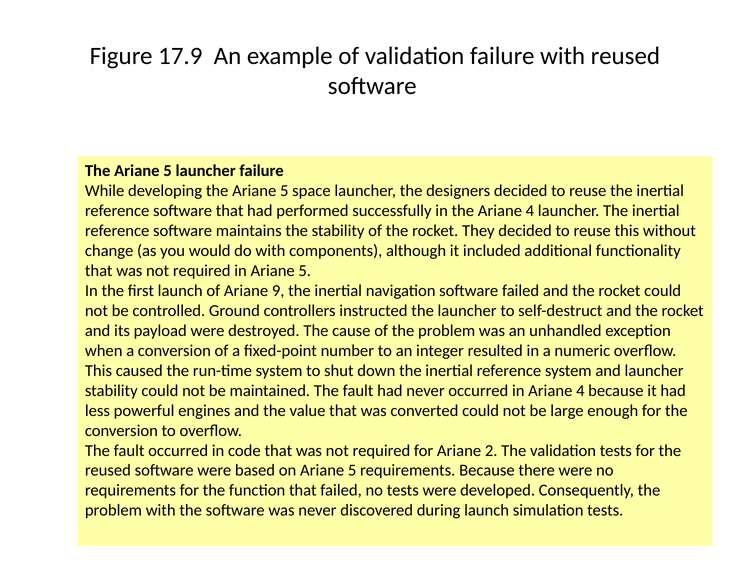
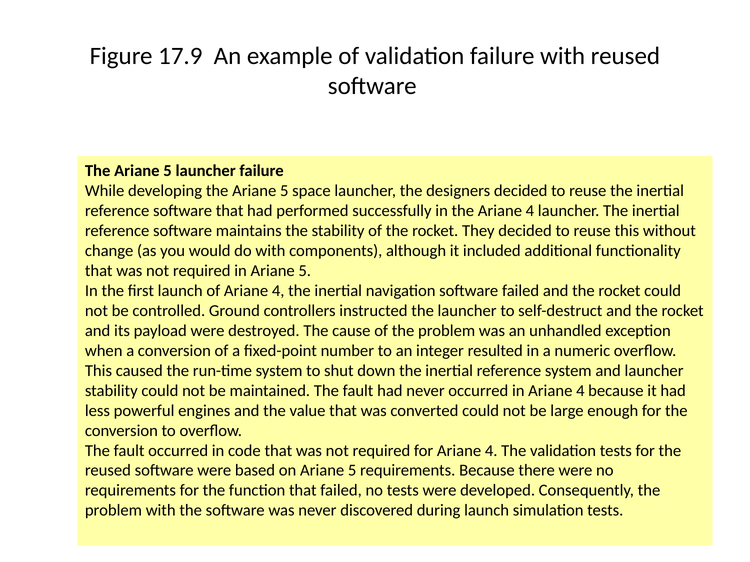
of Ariane 9: 9 -> 4
for Ariane 2: 2 -> 4
